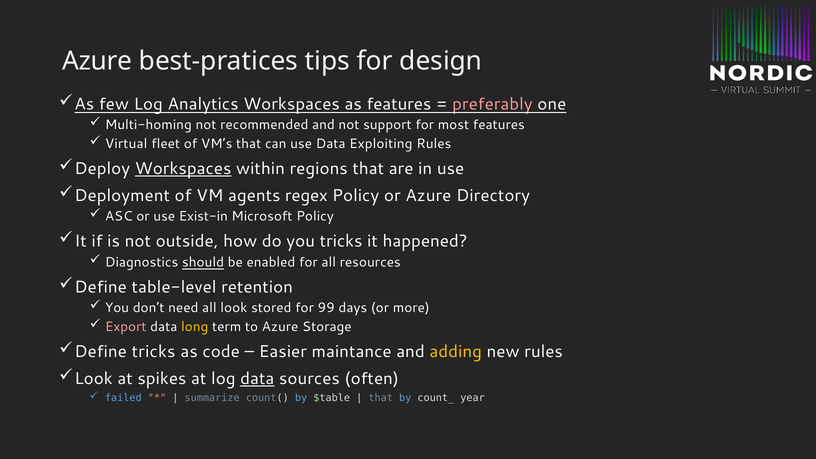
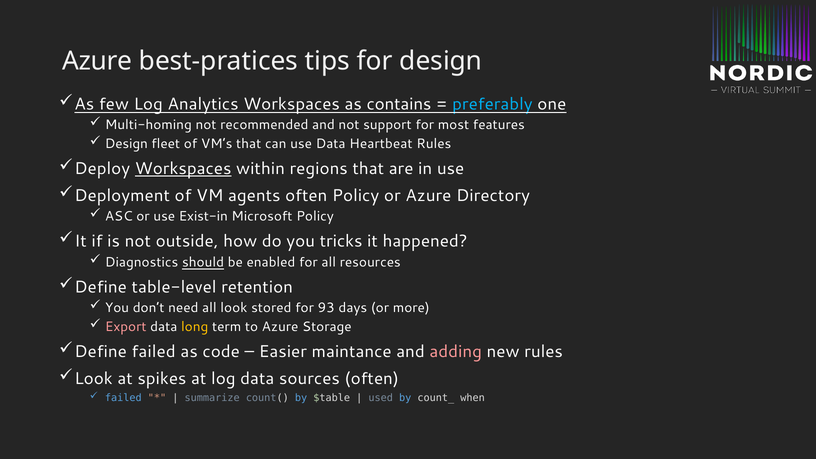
as features: features -> contains
preferably colour: pink -> light blue
Virtual at (126, 144): Virtual -> Design
Exploiting: Exploiting -> Heartbeat
agents regex: regex -> often
99: 99 -> 93
Define tricks: tricks -> failed
adding colour: yellow -> pink
data at (257, 379) underline: present -> none
that at (381, 398): that -> used
year: year -> when
